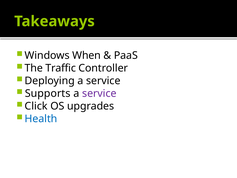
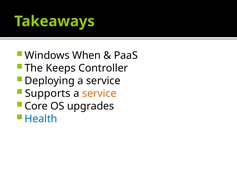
Traffic: Traffic -> Keeps
service at (99, 93) colour: purple -> orange
Click: Click -> Core
